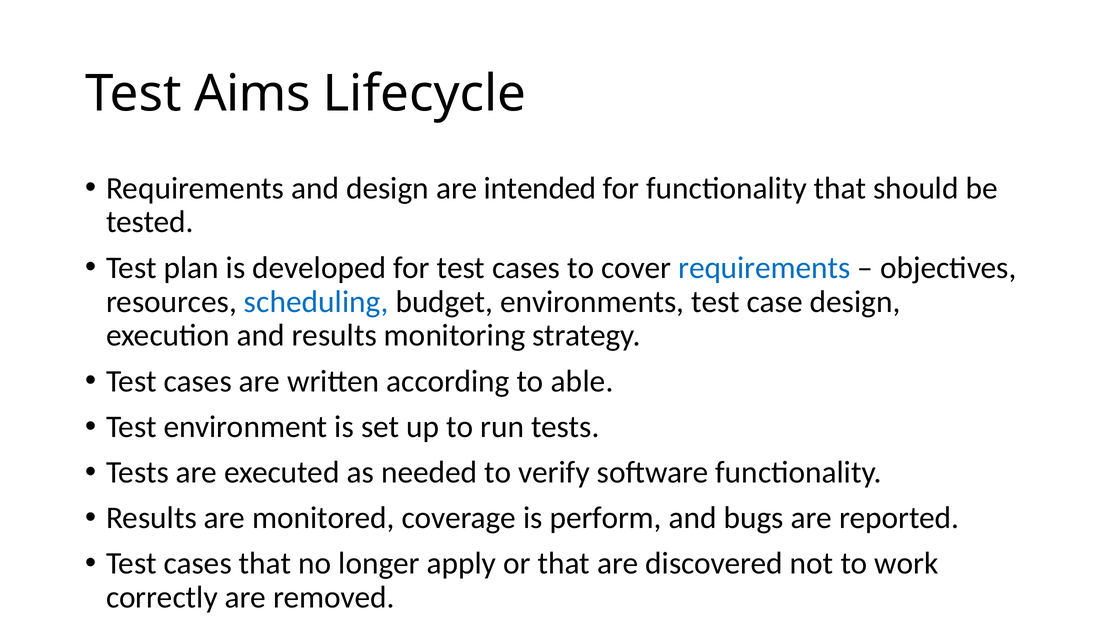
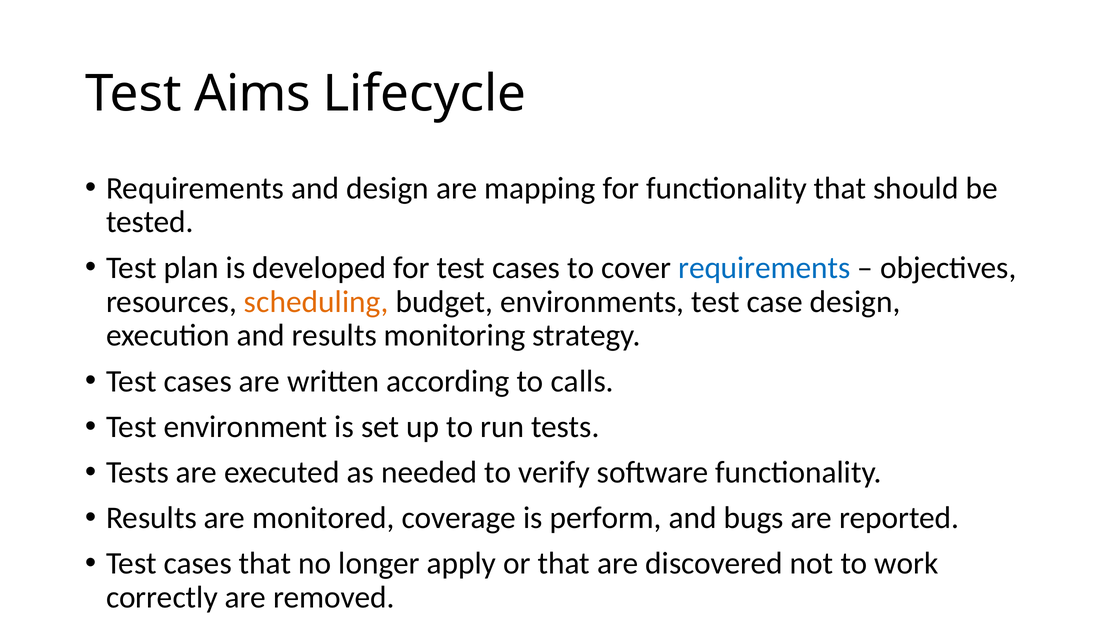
intended: intended -> mapping
scheduling colour: blue -> orange
able: able -> calls
